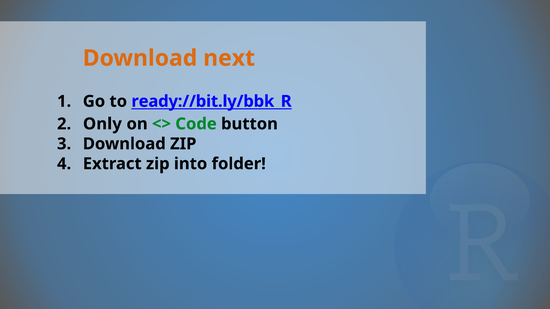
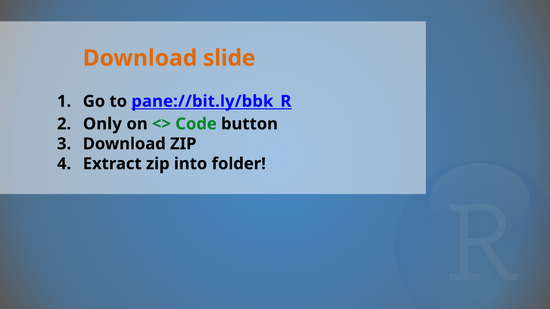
next: next -> slide
ready://bit.ly/bbk_R: ready://bit.ly/bbk_R -> pane://bit.ly/bbk_R
